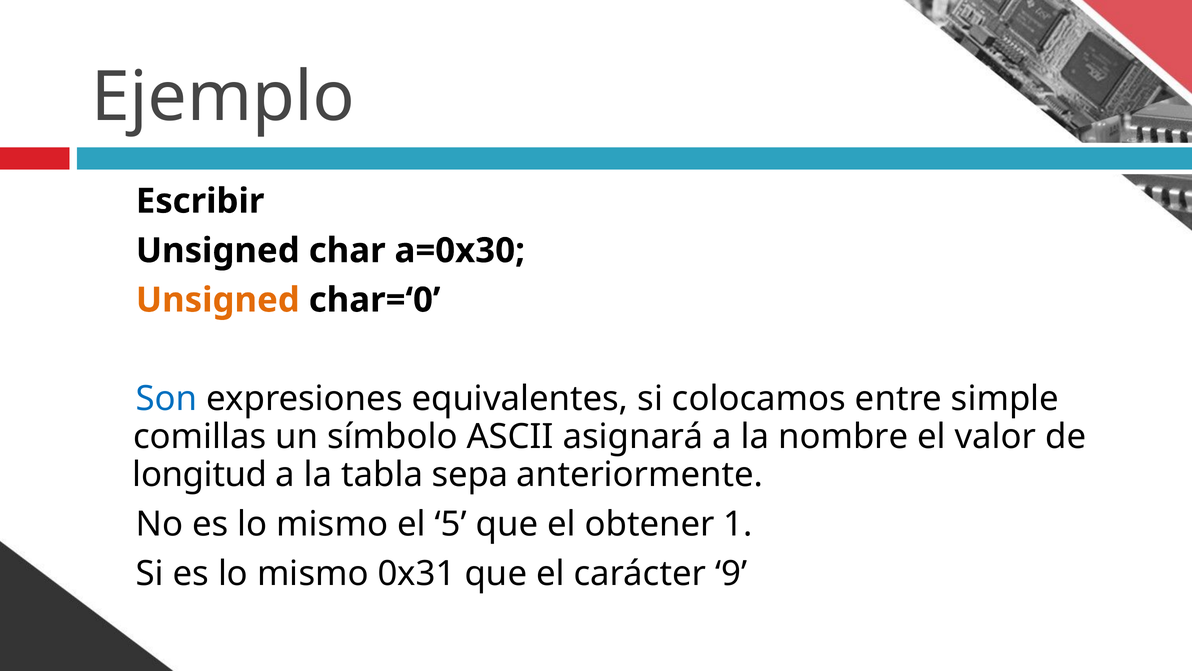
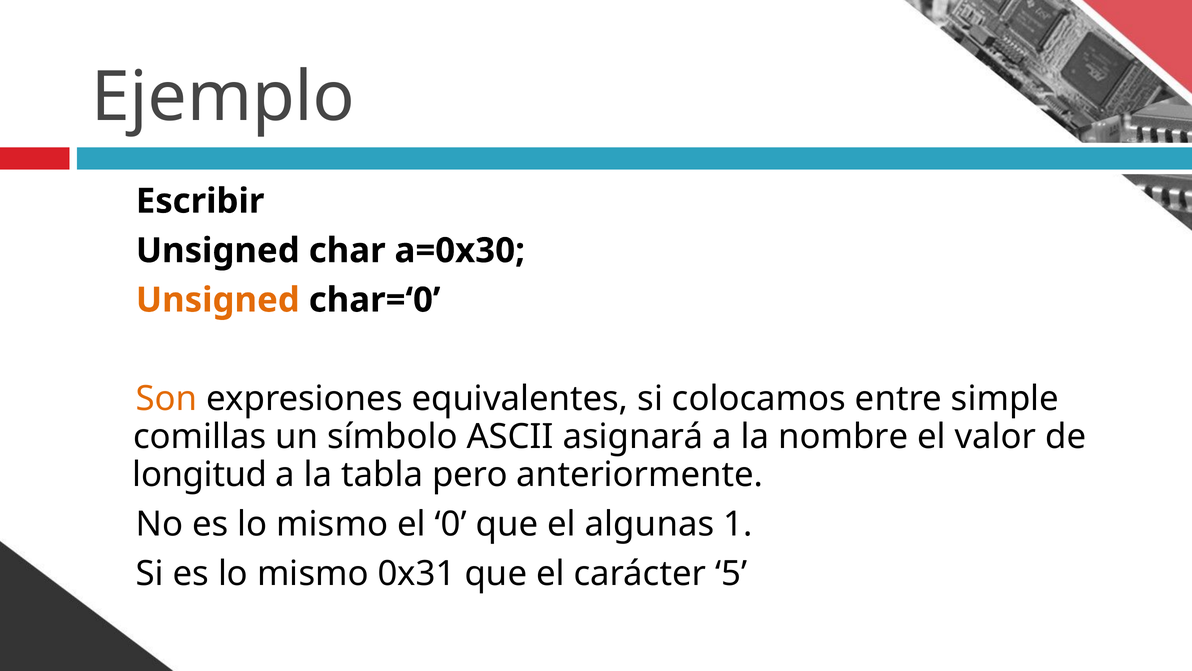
Son colour: blue -> orange
sepa: sepa -> pero
5: 5 -> 0
obtener: obtener -> algunas
9: 9 -> 5
